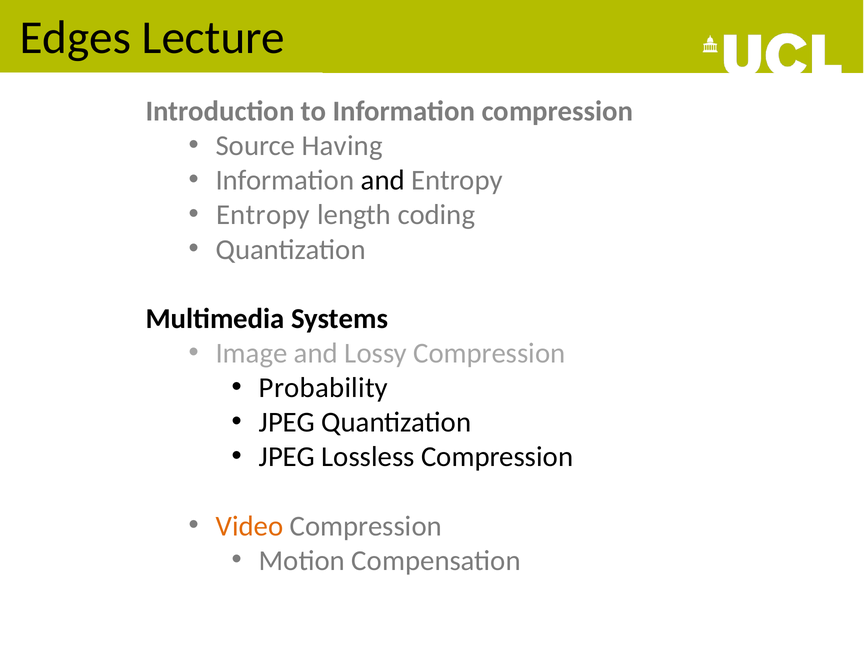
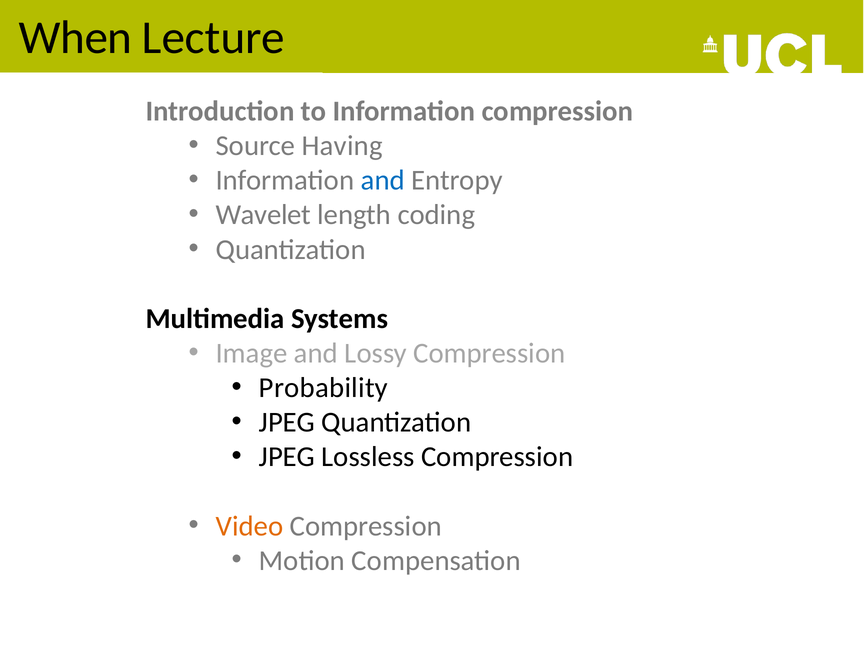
Edges: Edges -> When
and at (383, 180) colour: black -> blue
Entropy at (263, 215): Entropy -> Wavelet
